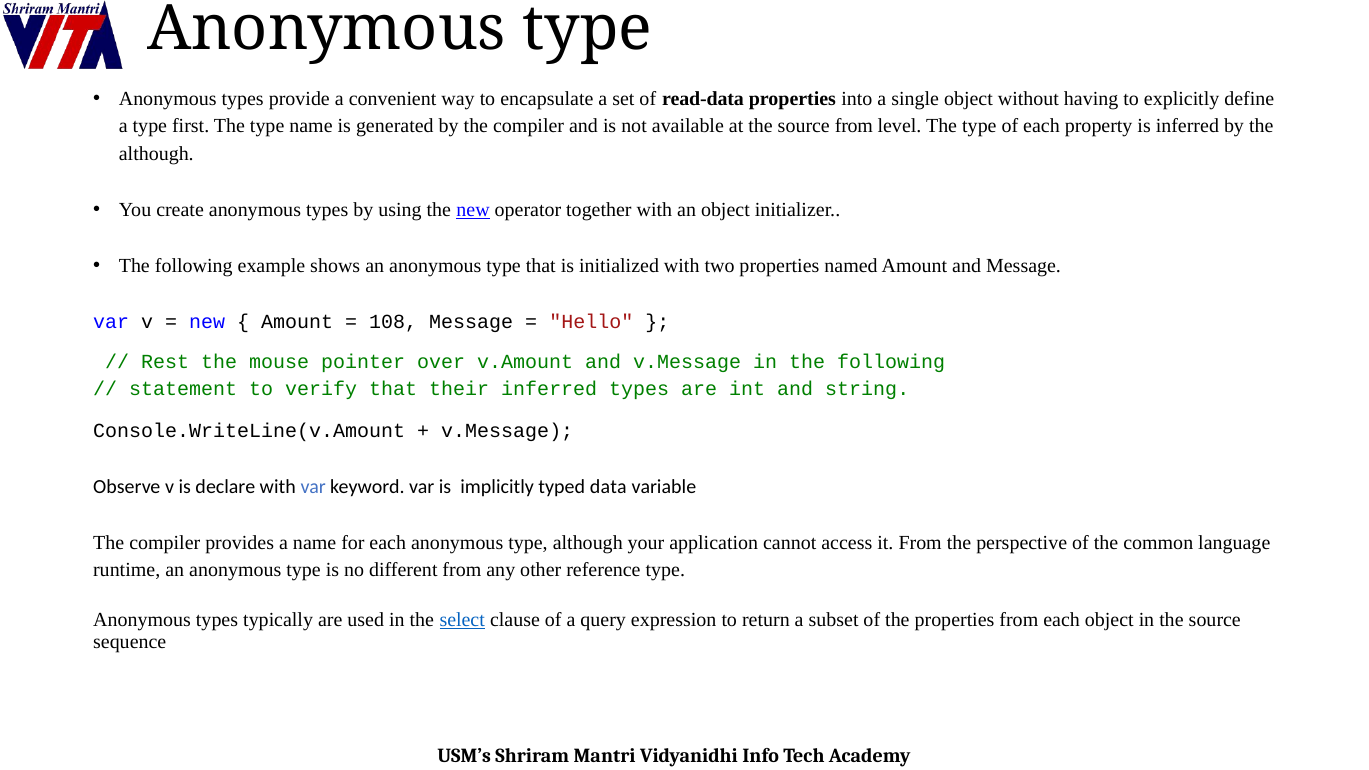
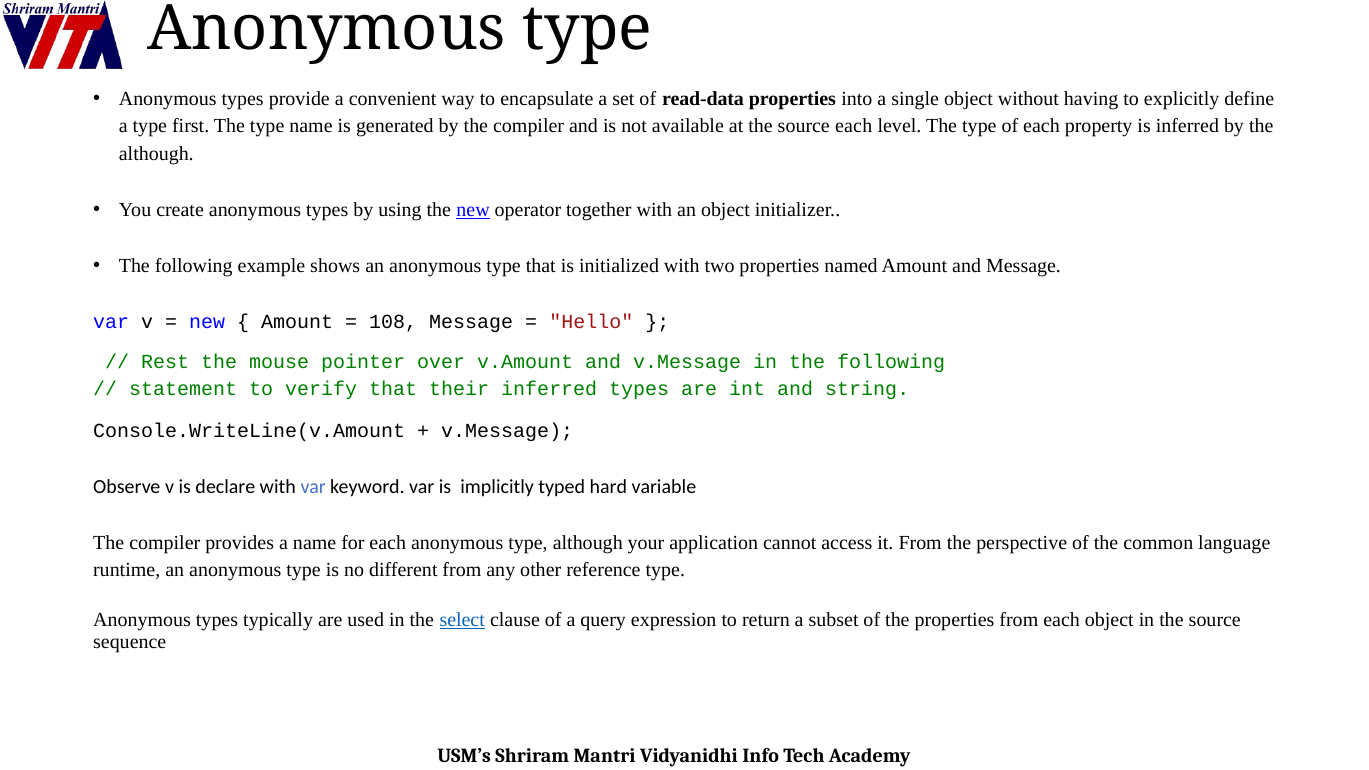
source from: from -> each
data: data -> hard
